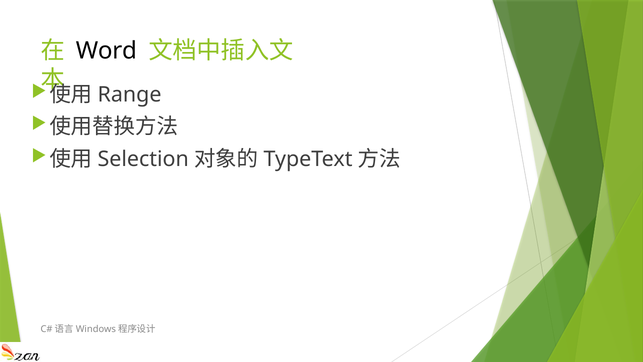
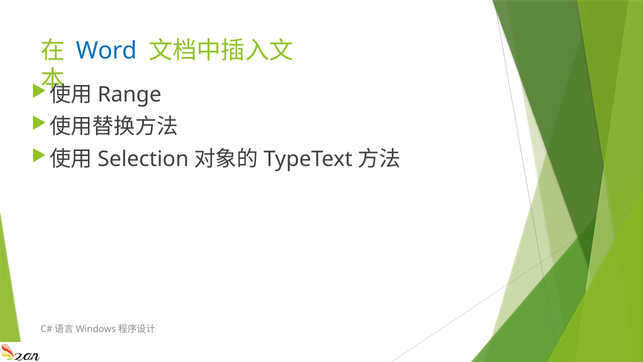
Word colour: black -> blue
